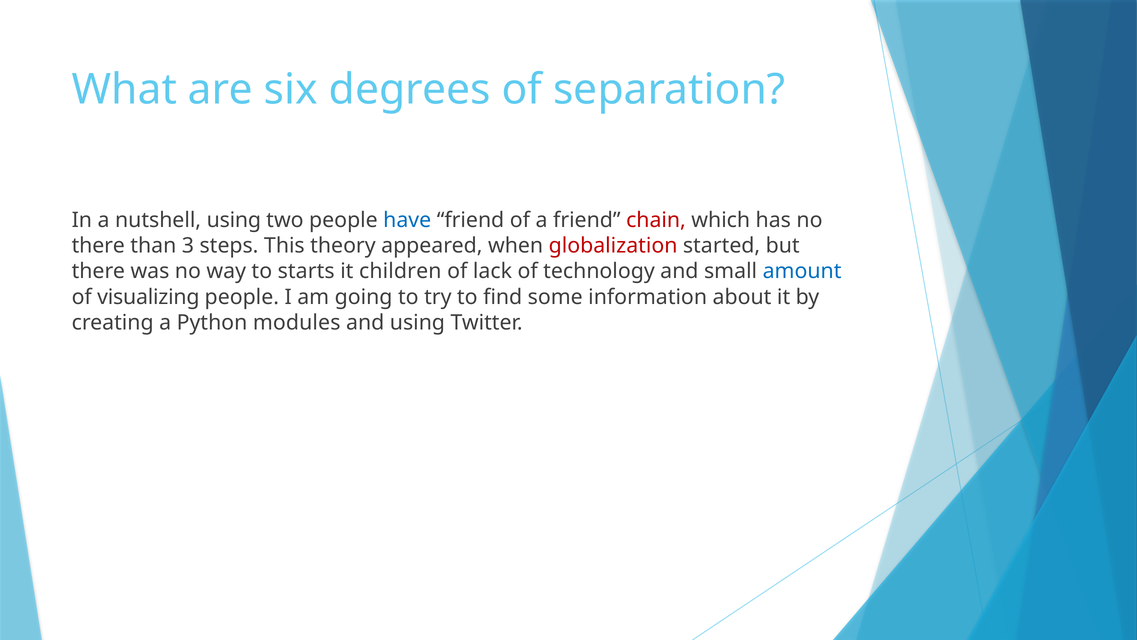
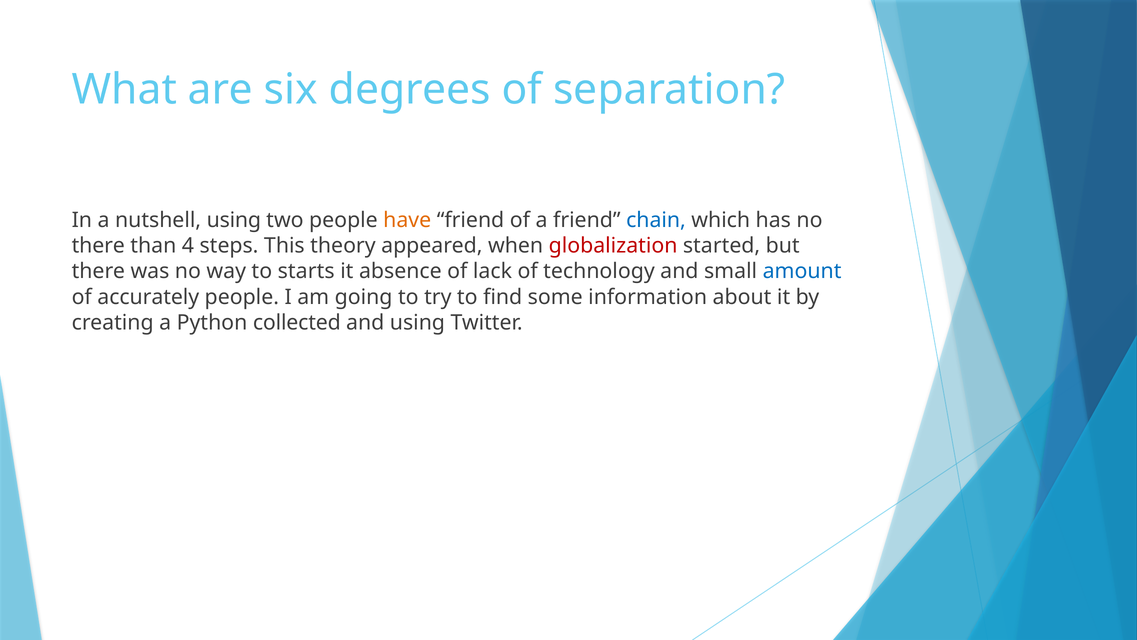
have colour: blue -> orange
chain colour: red -> blue
3: 3 -> 4
children: children -> absence
visualizing: visualizing -> accurately
modules: modules -> collected
